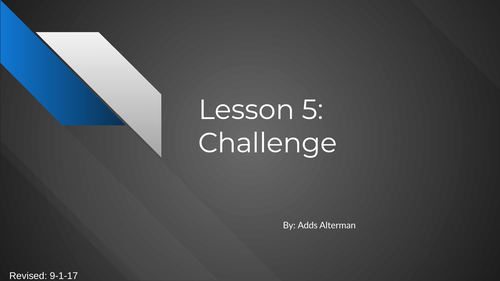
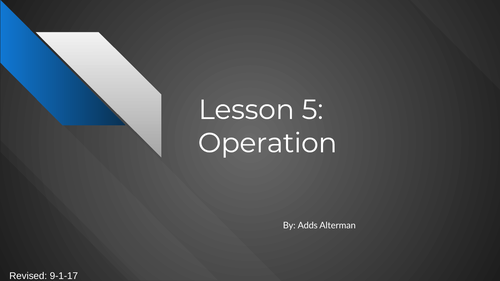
Challenge: Challenge -> Operation
